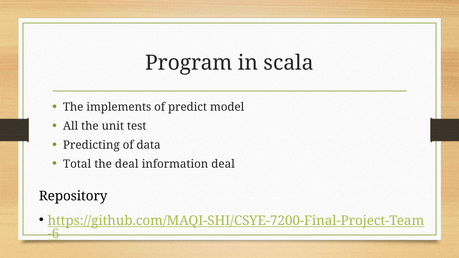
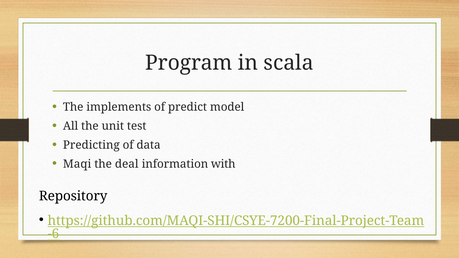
Total: Total -> Maqi
information deal: deal -> with
